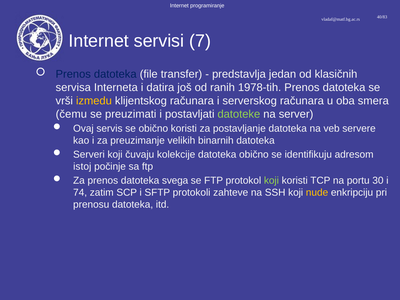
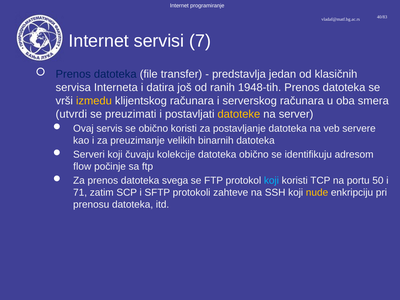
1978-tih: 1978-tih -> 1948-tih
čemu: čemu -> utvrdi
datoteke colour: light green -> yellow
istoj: istoj -> flow
koji at (271, 181) colour: light green -> light blue
30: 30 -> 50
74: 74 -> 71
